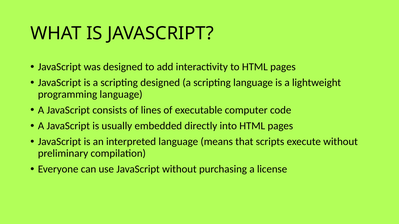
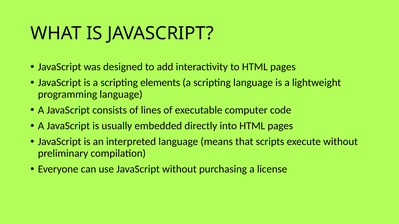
scripting designed: designed -> elements
